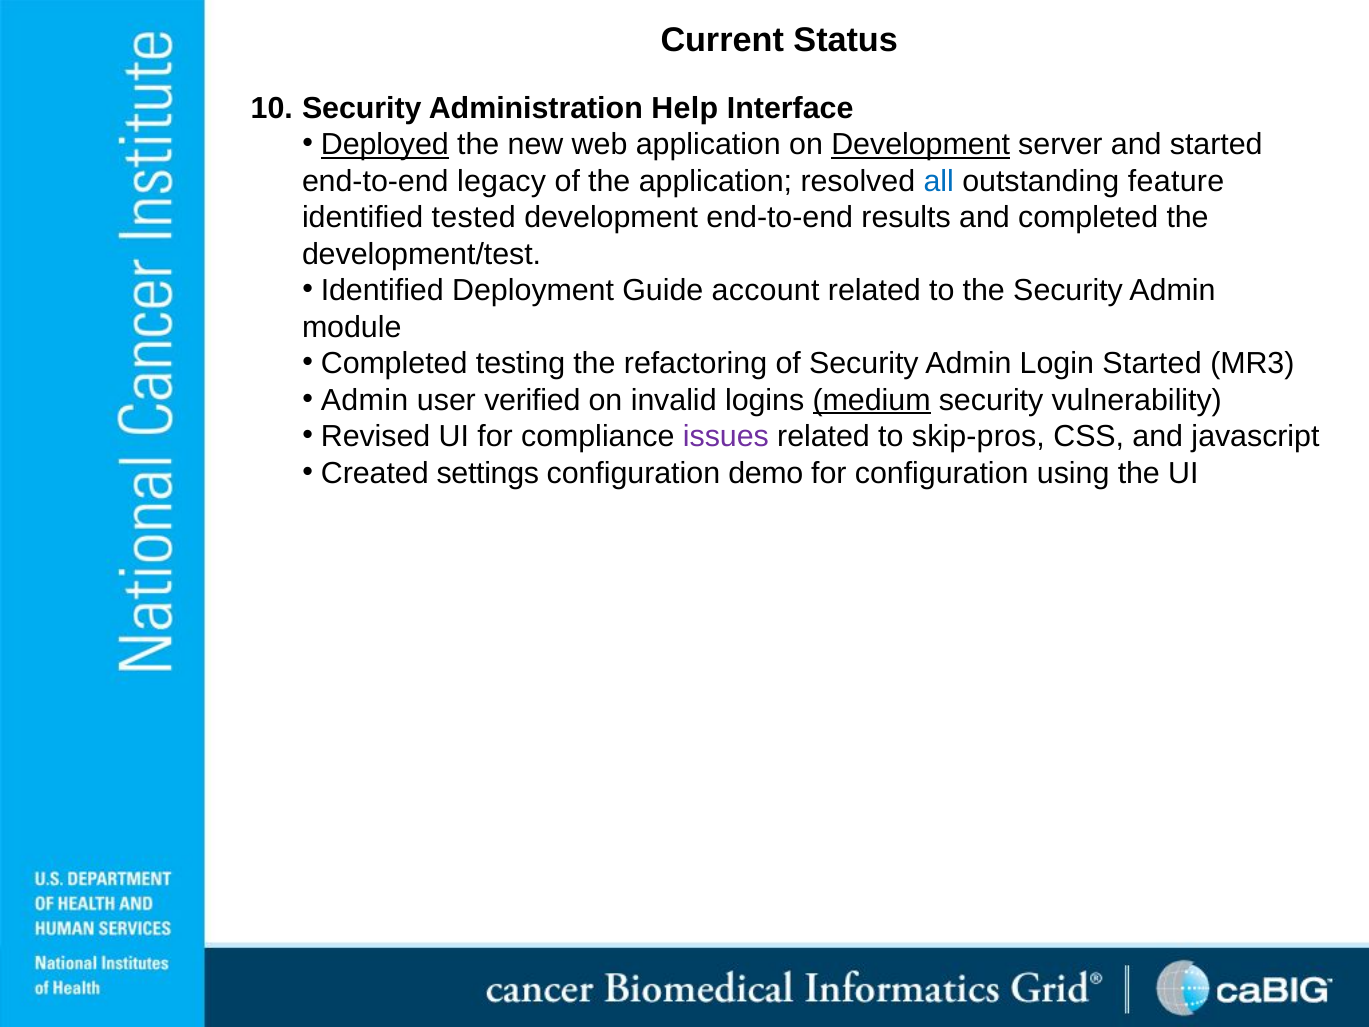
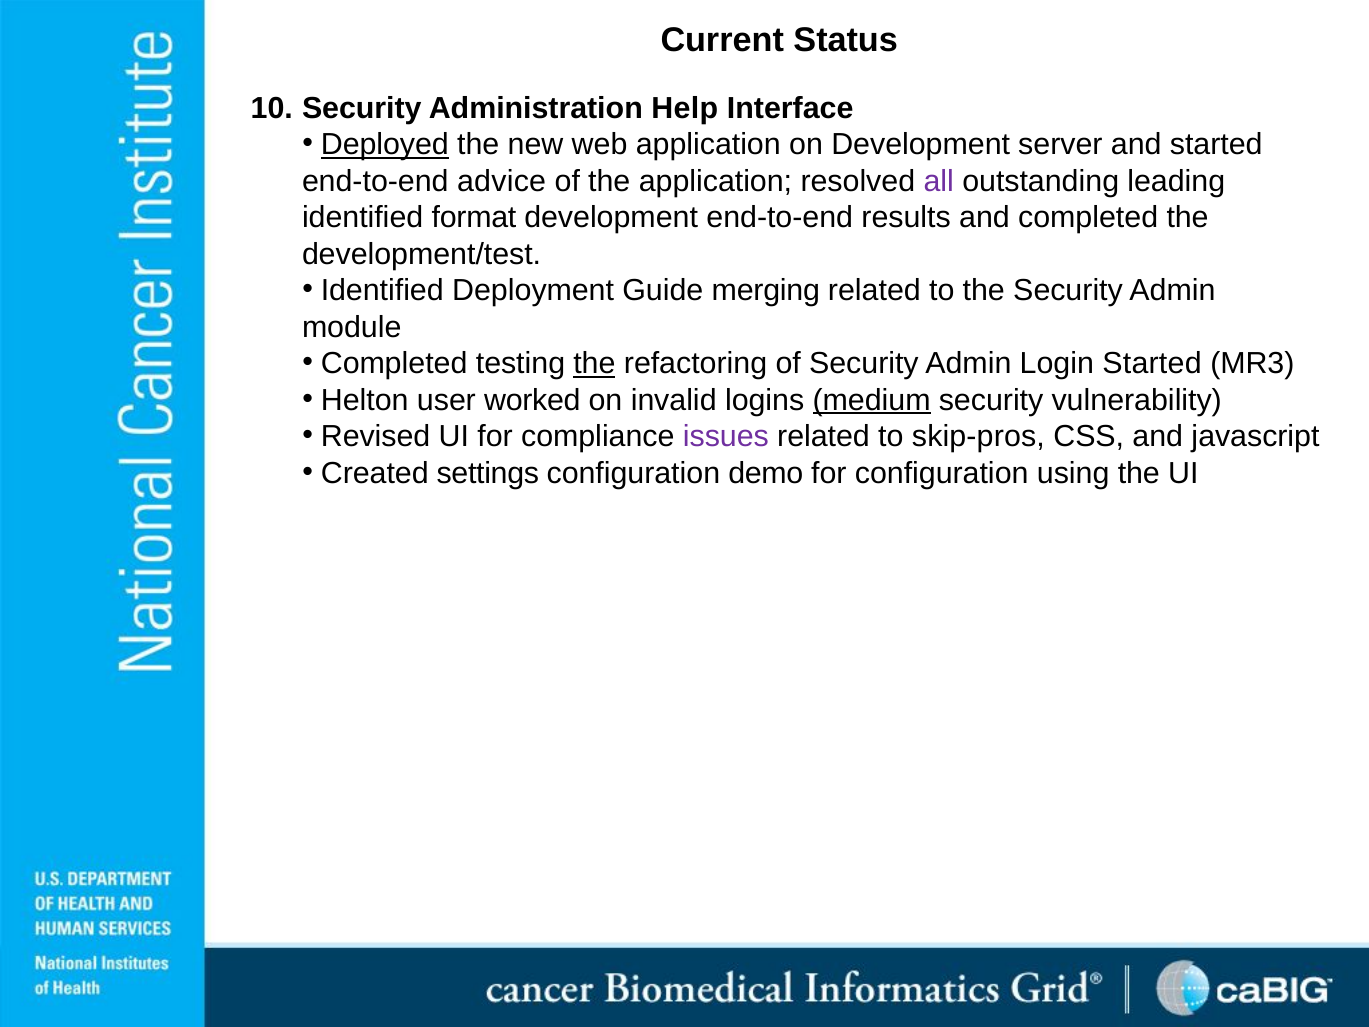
Development at (921, 145) underline: present -> none
legacy: legacy -> advice
all colour: blue -> purple
feature: feature -> leading
tested: tested -> format
account: account -> merging
the at (594, 364) underline: none -> present
Admin at (365, 400): Admin -> Helton
verified: verified -> worked
